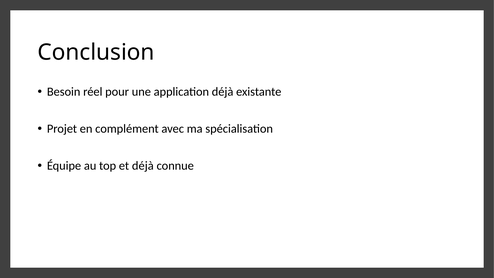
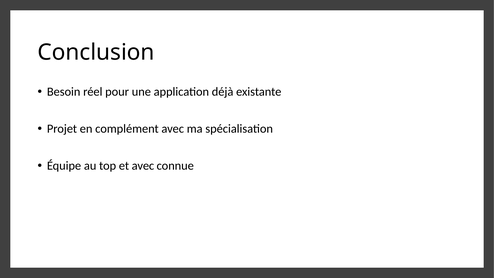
et déjà: déjà -> avec
